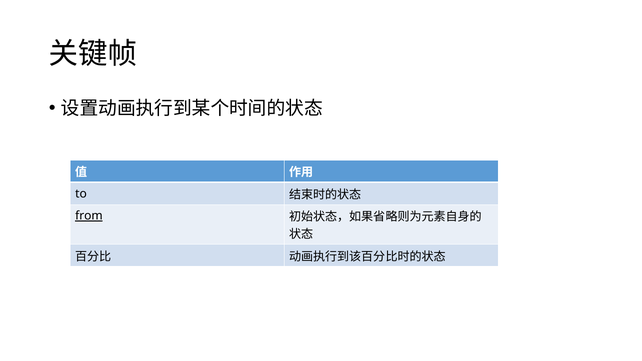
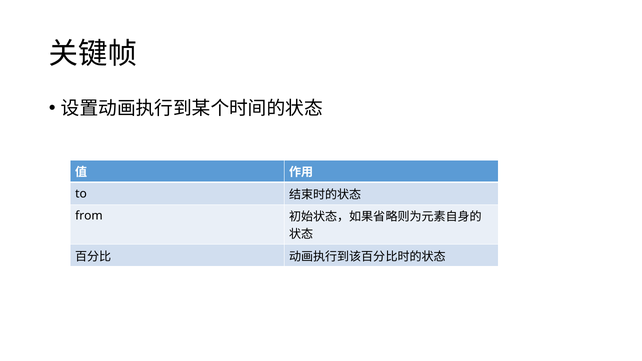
from underline: present -> none
